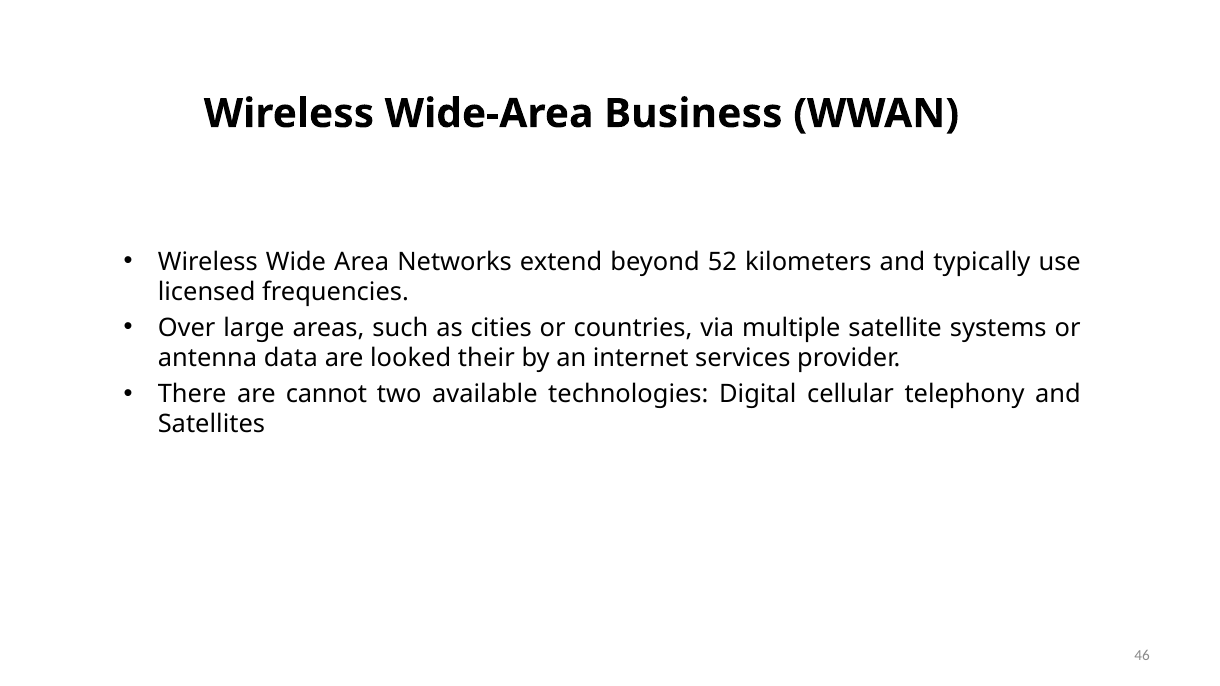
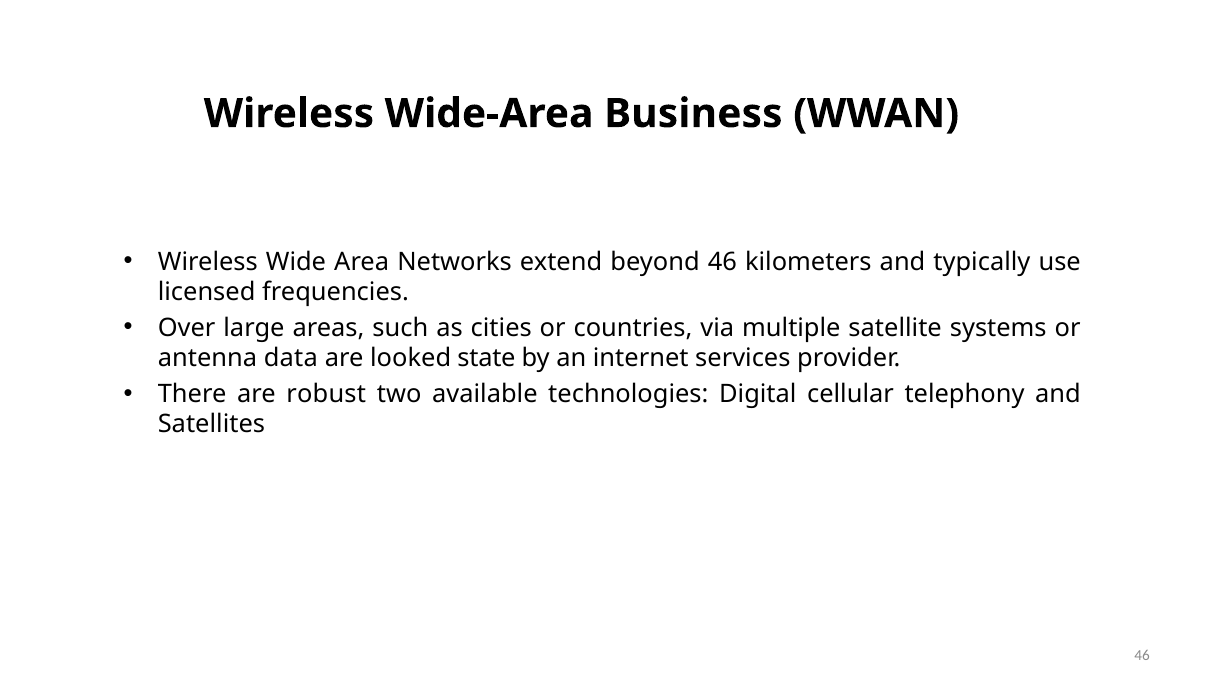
beyond 52: 52 -> 46
their: their -> state
cannot: cannot -> robust
